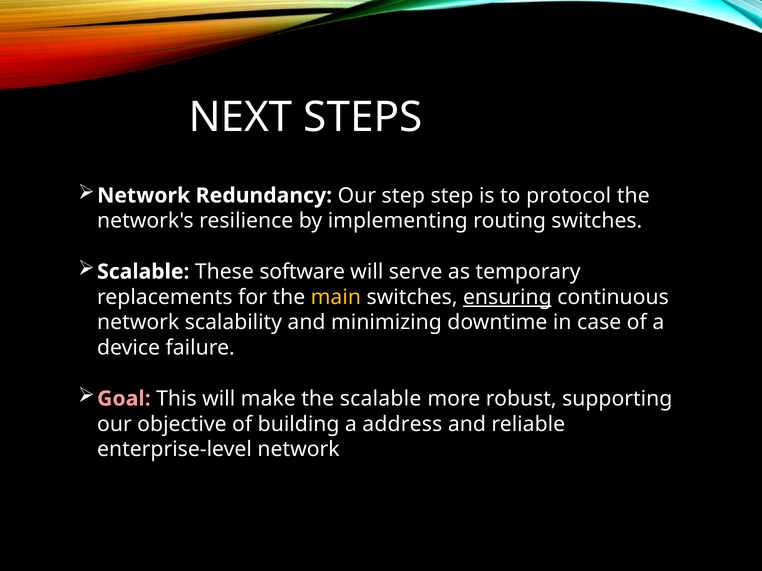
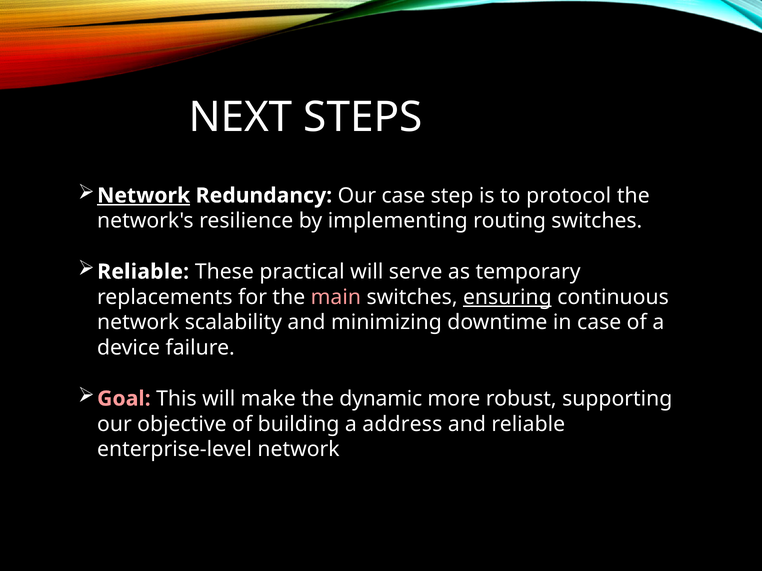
Network at (144, 196) underline: none -> present
Our step: step -> case
Scalable at (143, 272): Scalable -> Reliable
software: software -> practical
main colour: yellow -> pink
the scalable: scalable -> dynamic
